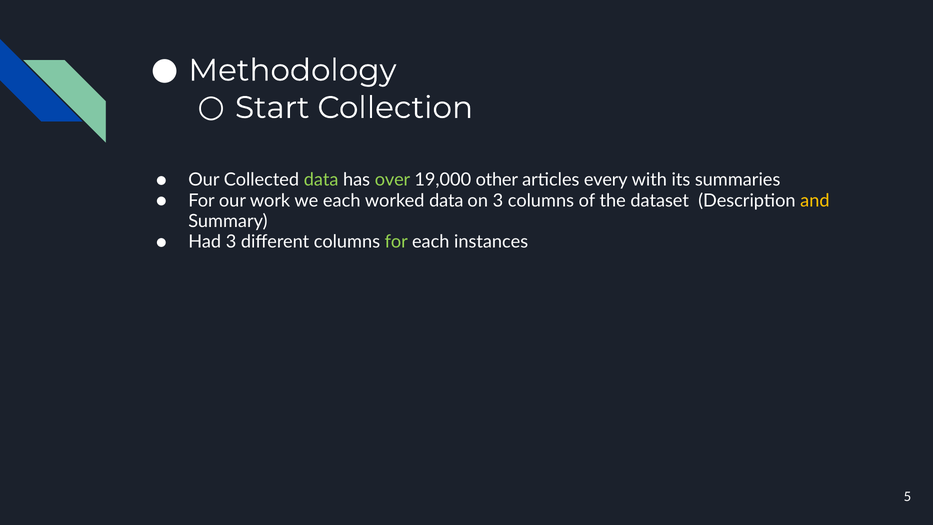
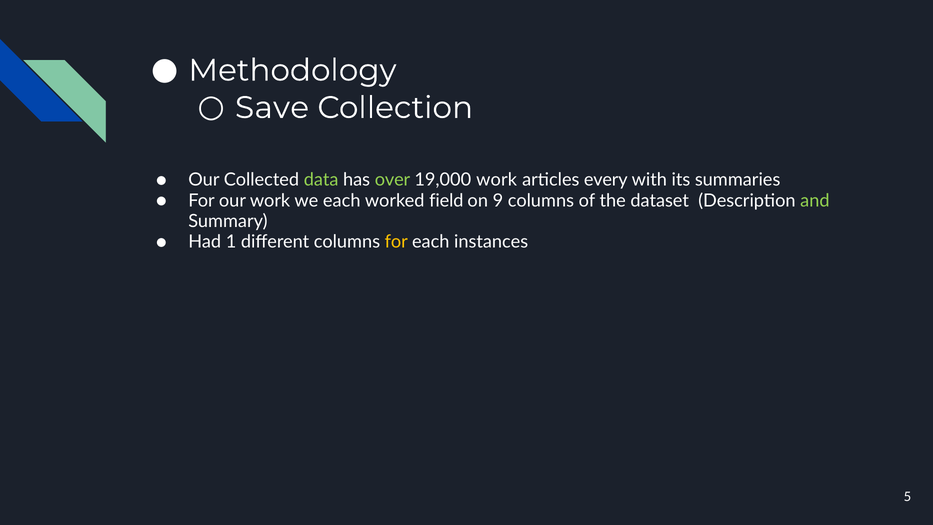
Start: Start -> Save
19,000 other: other -> work
worked data: data -> field
on 3: 3 -> 9
and colour: yellow -> light green
Had 3: 3 -> 1
for at (396, 242) colour: light green -> yellow
